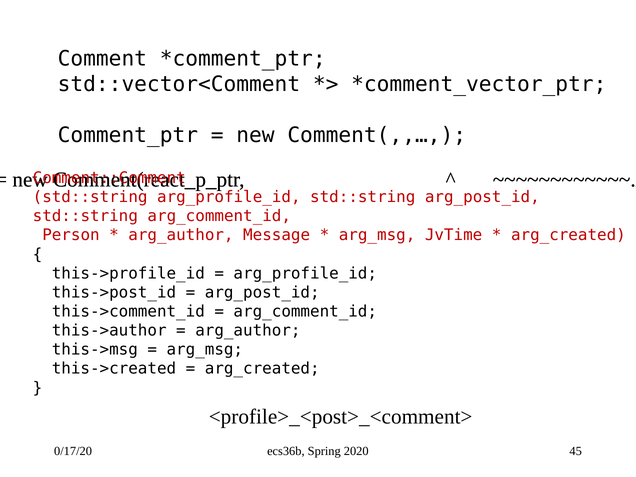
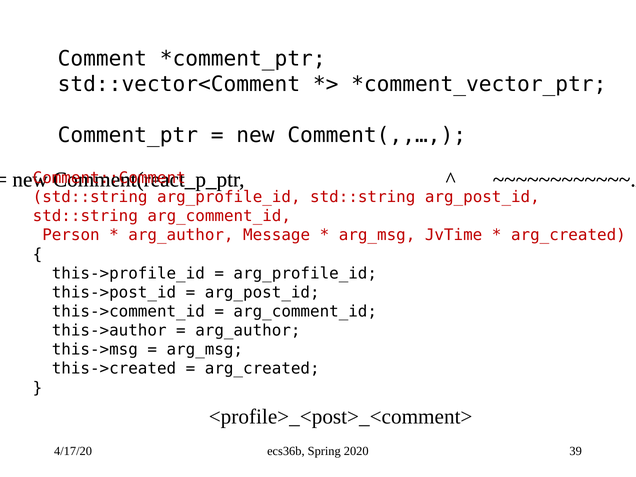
0/17/20: 0/17/20 -> 4/17/20
45: 45 -> 39
